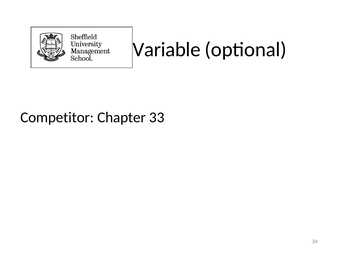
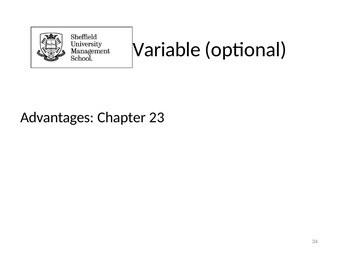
Competitor: Competitor -> Advantages
33: 33 -> 23
